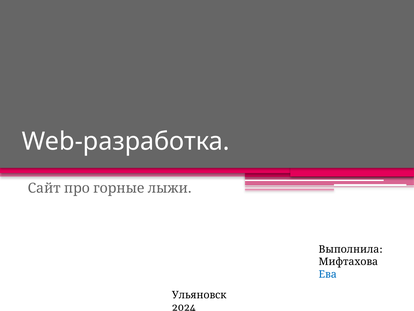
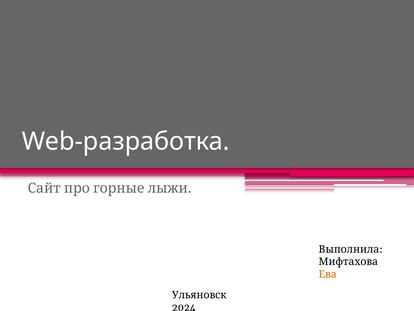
Ева colour: blue -> orange
